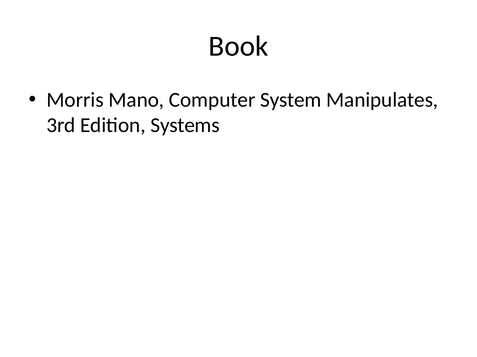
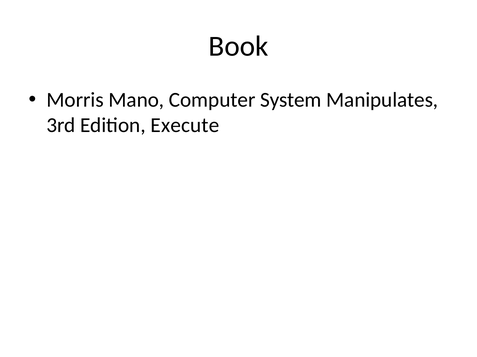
Systems: Systems -> Execute
